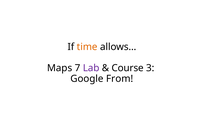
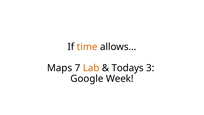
Lab colour: purple -> orange
Course: Course -> Todays
From: From -> Week
